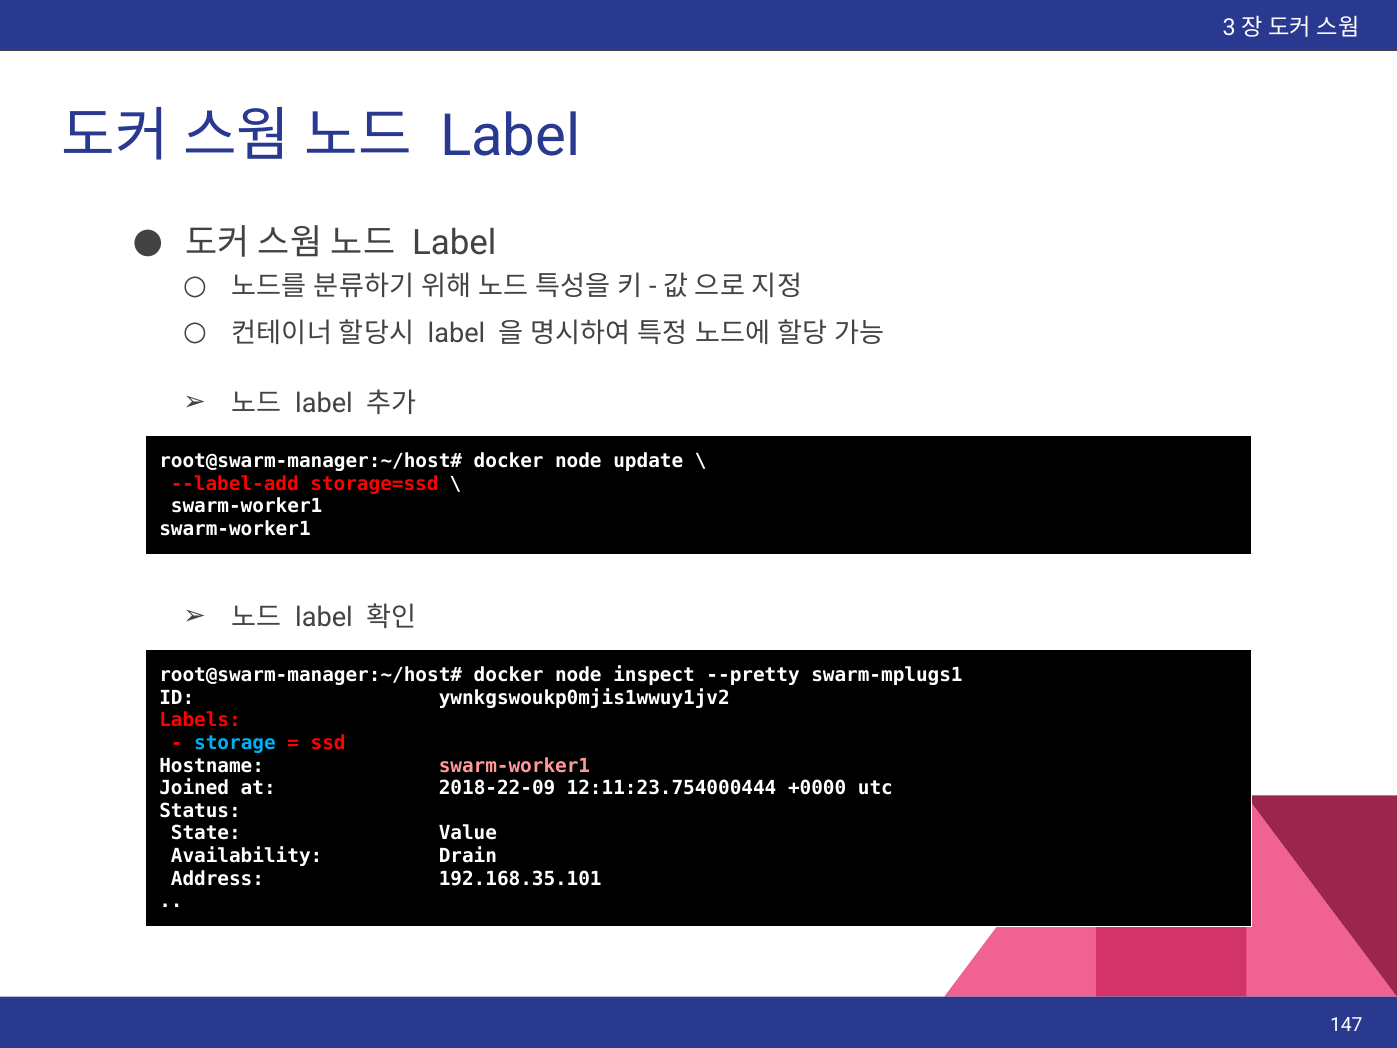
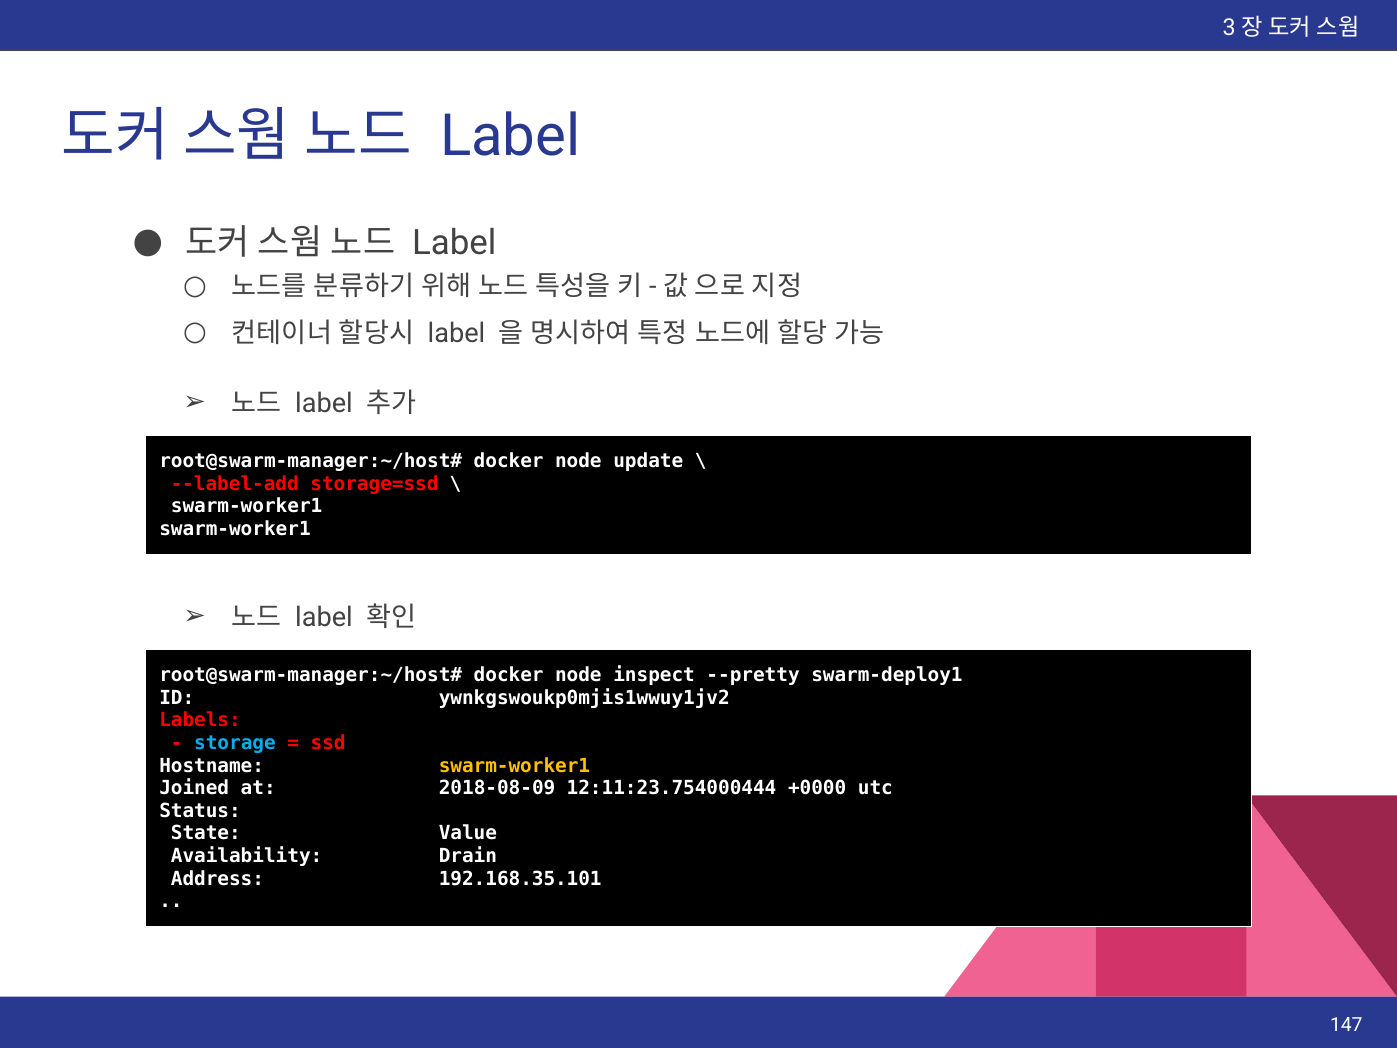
swarm-mplugs1: swarm-mplugs1 -> swarm-deploy1
swarm-worker1 at (514, 765) colour: pink -> yellow
2018-22-09: 2018-22-09 -> 2018-08-09
